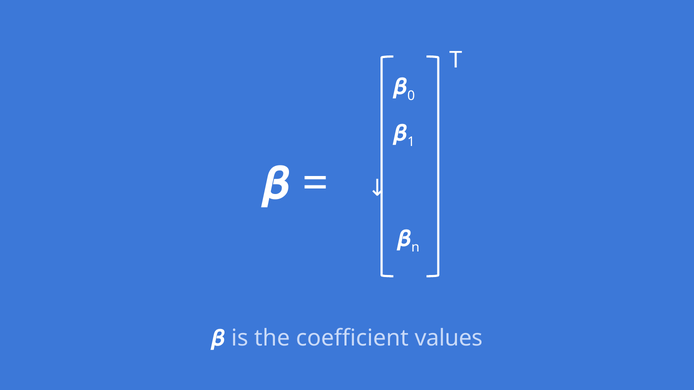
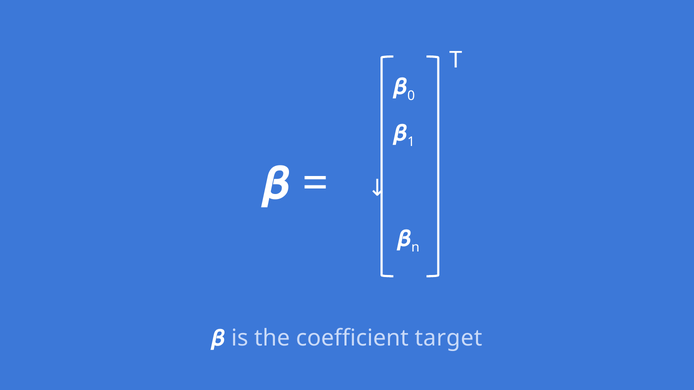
values: values -> target
